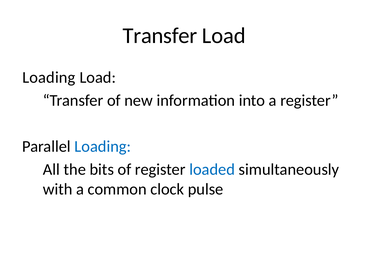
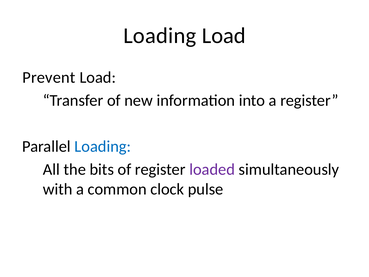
Transfer at (160, 36): Transfer -> Loading
Loading at (49, 77): Loading -> Prevent
loaded colour: blue -> purple
